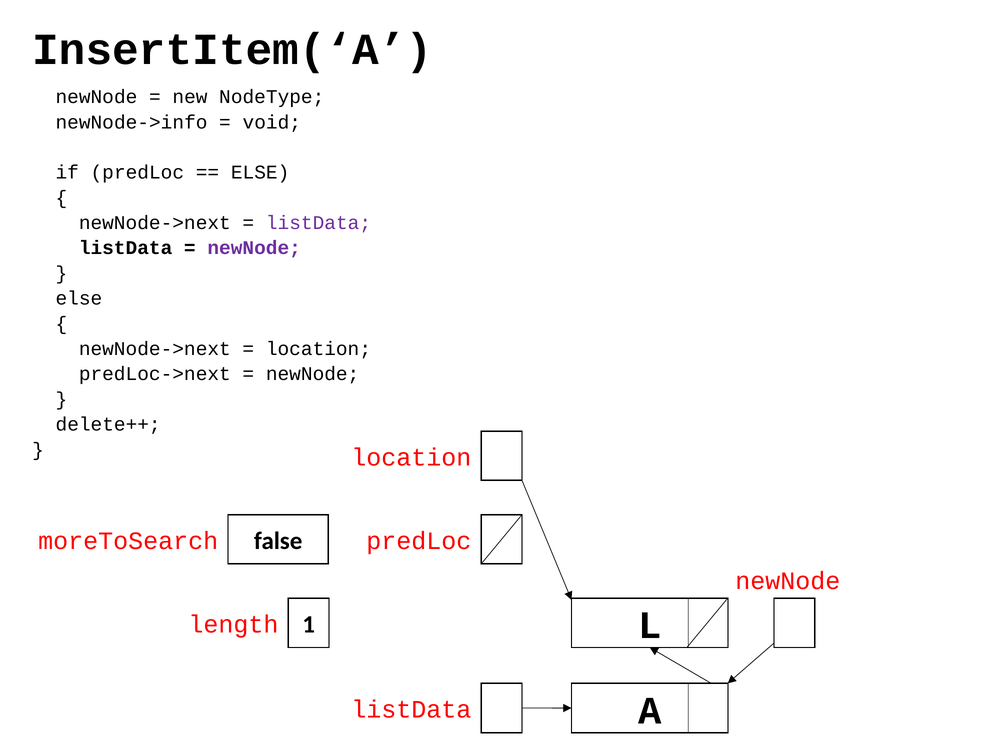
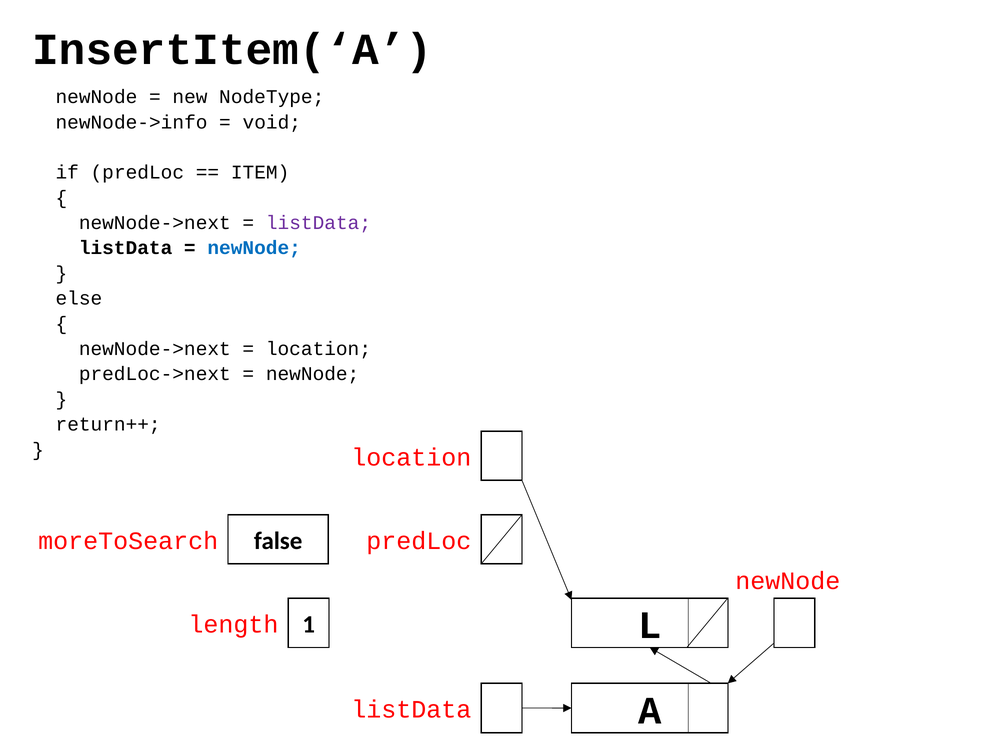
ELSE at (260, 172): ELSE -> ITEM
newNode at (254, 248) colour: purple -> blue
delete++: delete++ -> return++
